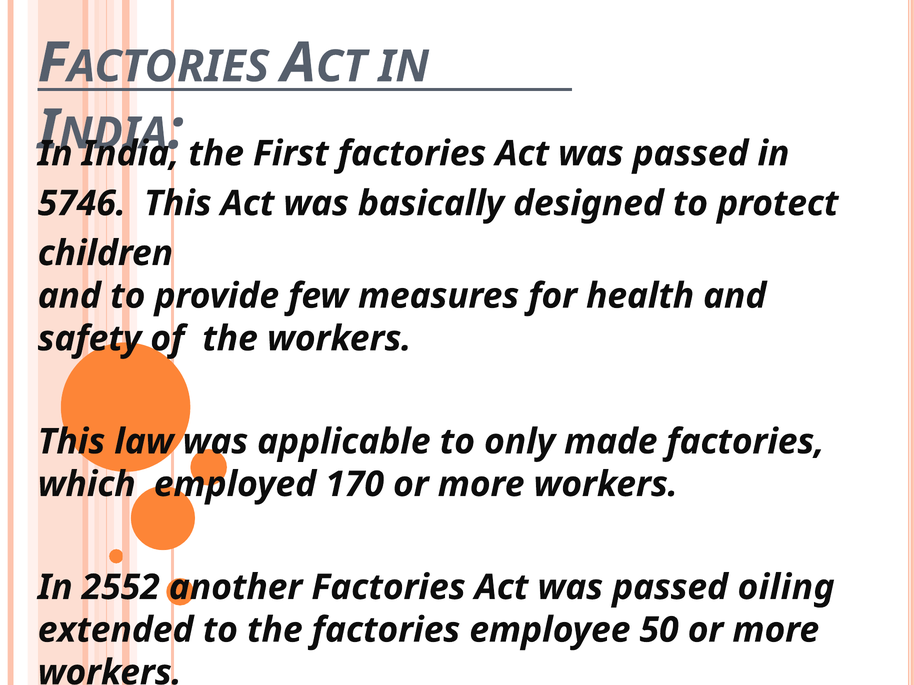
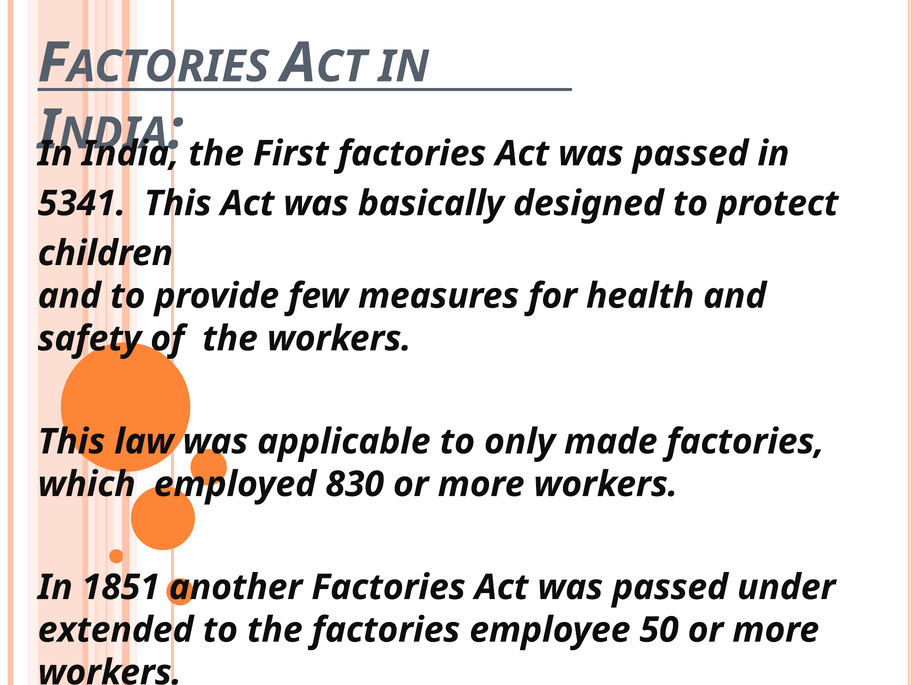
5746: 5746 -> 5341
170: 170 -> 830
2552: 2552 -> 1851
oiling: oiling -> under
